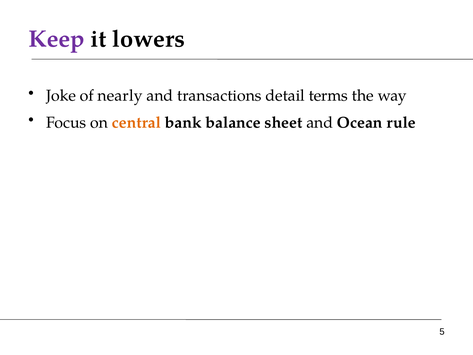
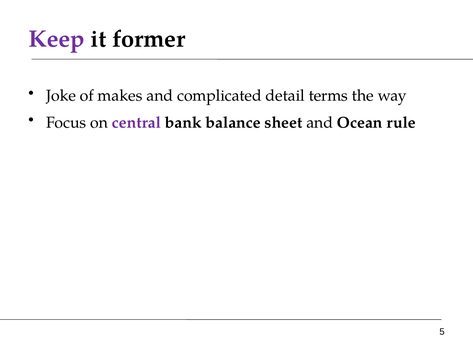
lowers: lowers -> former
nearly: nearly -> makes
transactions: transactions -> complicated
central colour: orange -> purple
